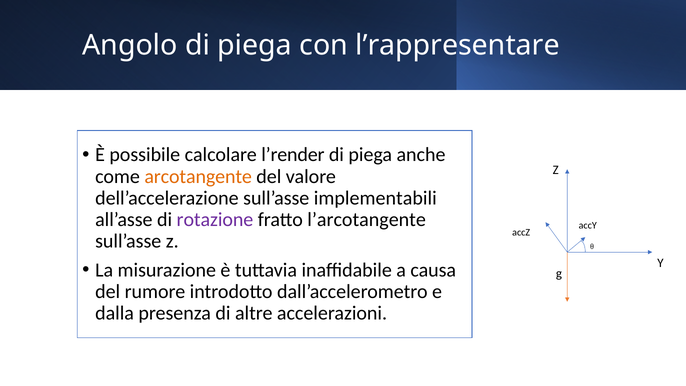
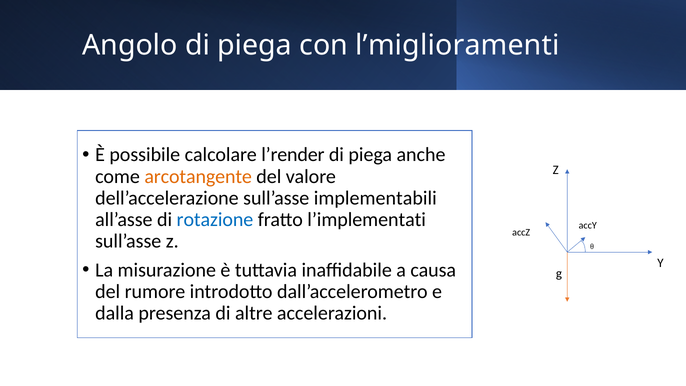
l’rappresentare: l’rappresentare -> l’miglioramenti
rotazione colour: purple -> blue
l’arcotangente: l’arcotangente -> l’implementati
